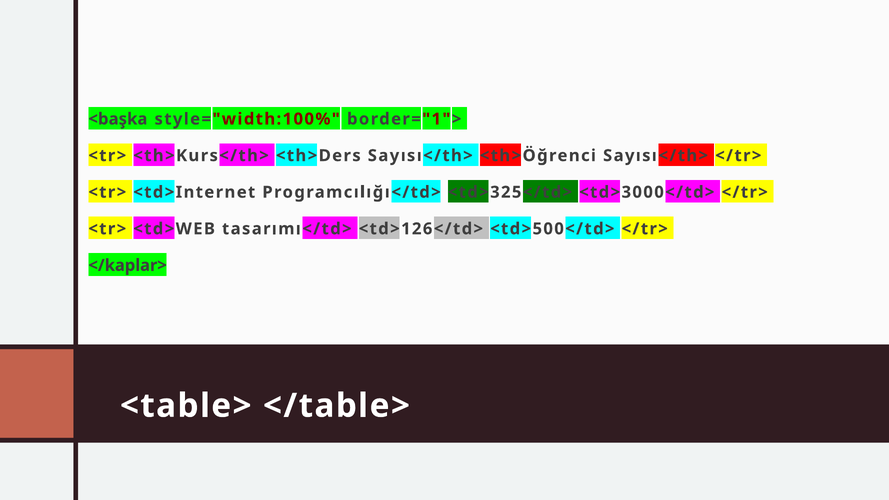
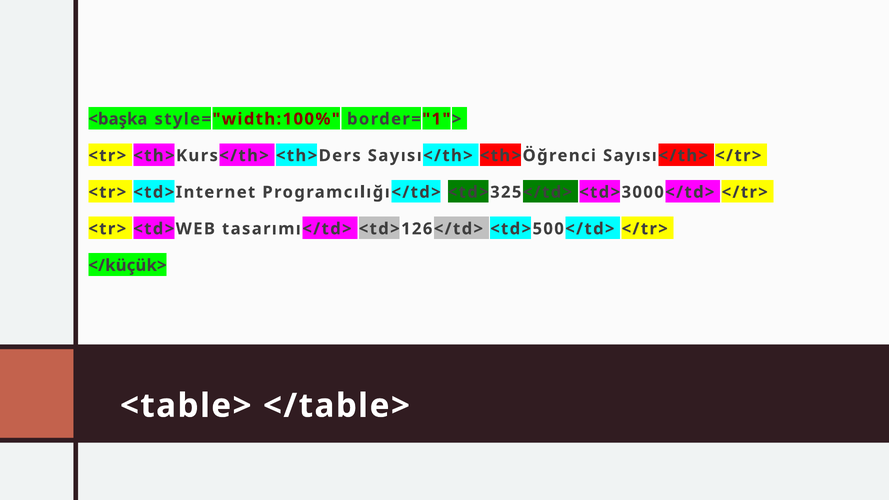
</kaplar>: </kaplar> -> </küçük>
